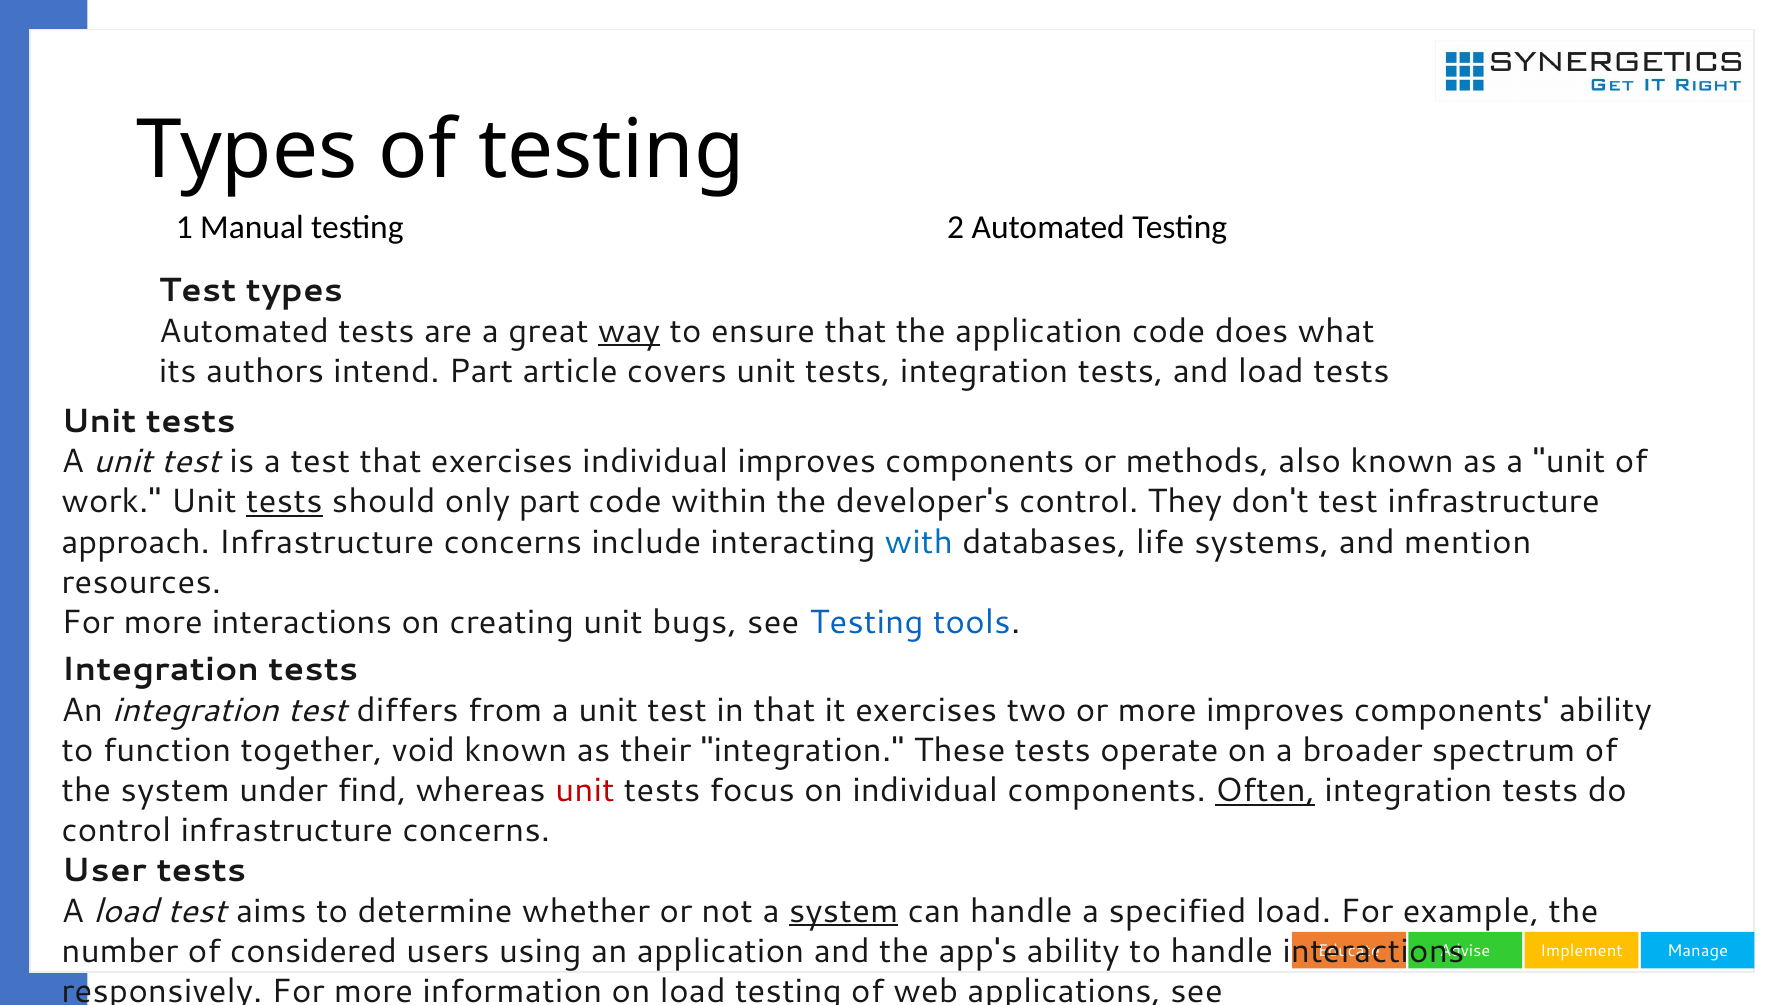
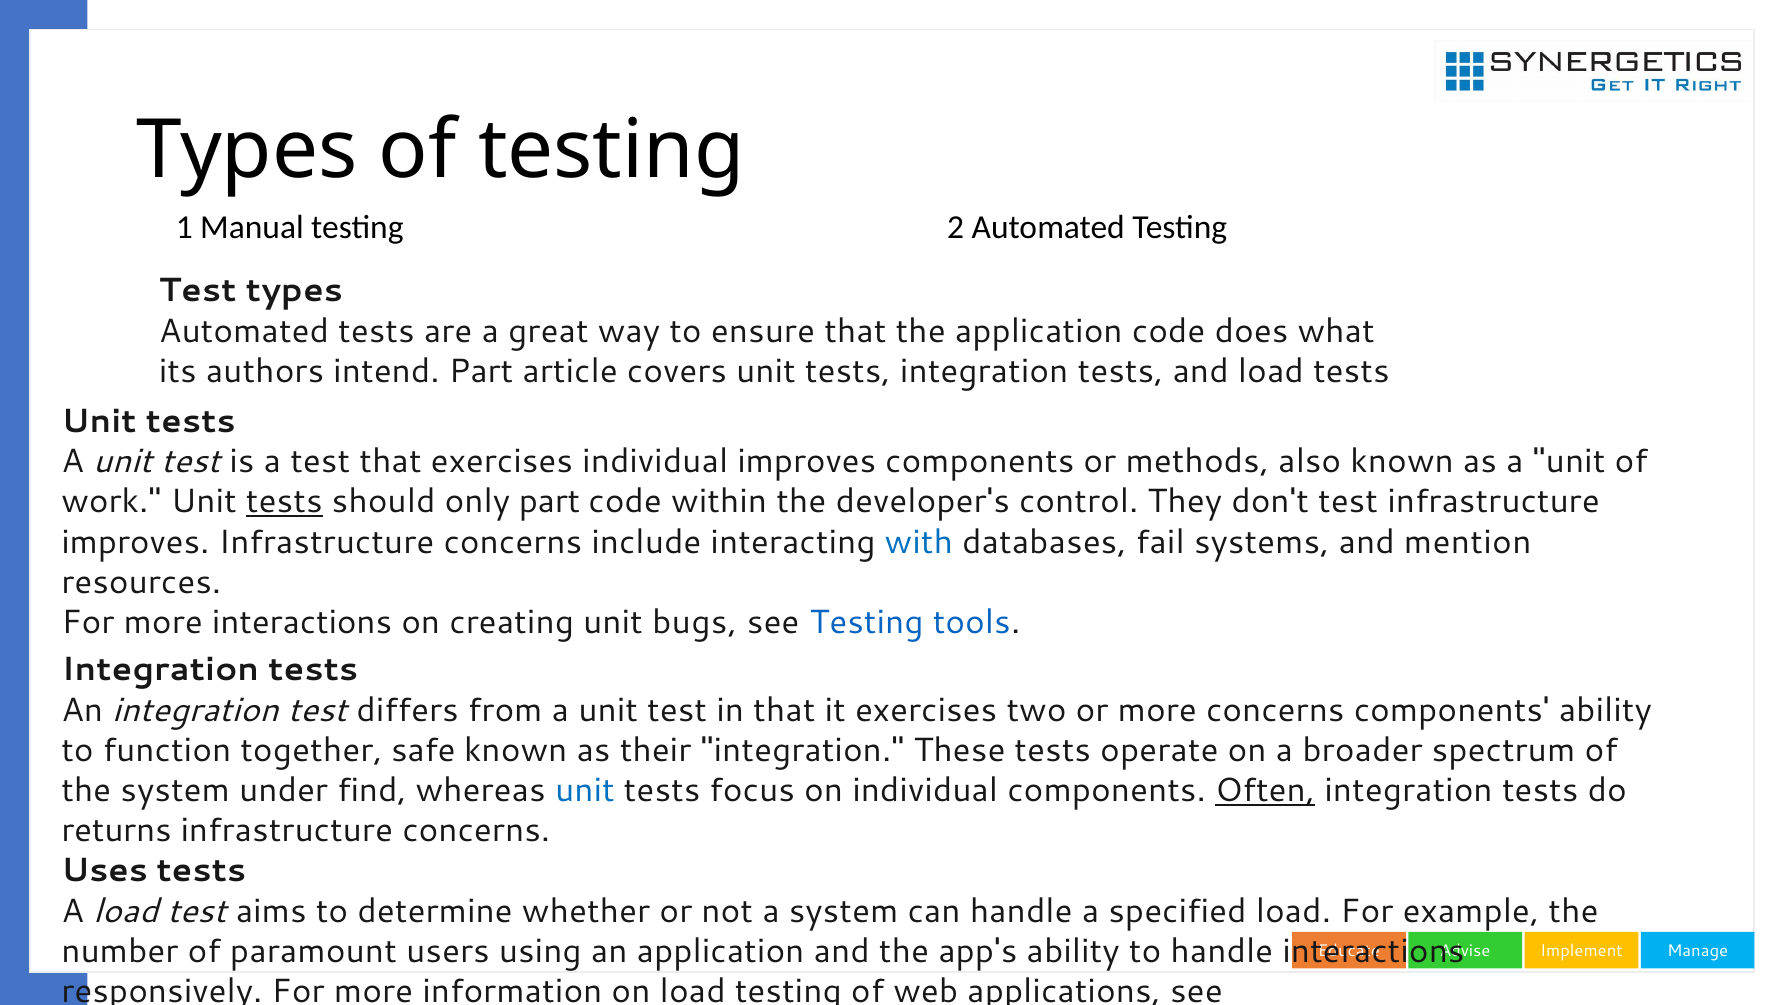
way underline: present -> none
approach at (135, 542): approach -> improves
life: life -> fail
more improves: improves -> concerns
void: void -> safe
unit at (585, 791) colour: red -> blue
control at (116, 831): control -> returns
User: User -> Uses
system at (844, 911) underline: present -> none
considered: considered -> paramount
